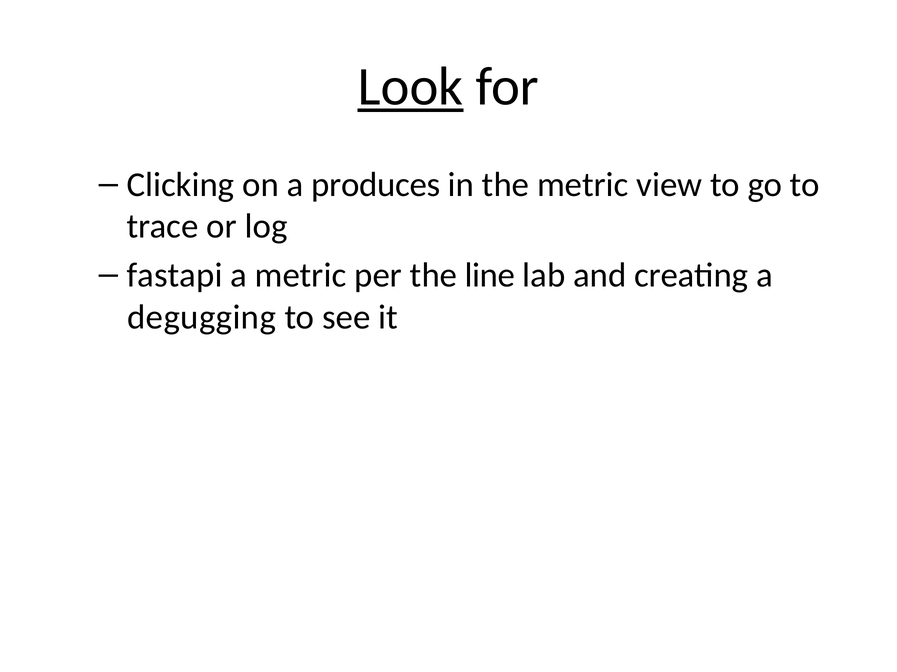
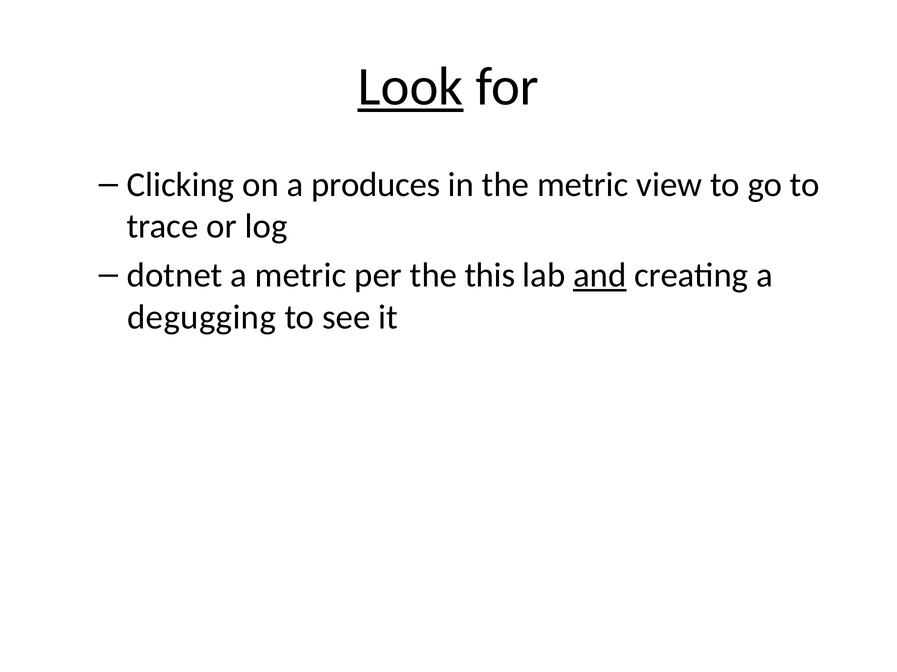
fastapi: fastapi -> dotnet
line: line -> this
and underline: none -> present
